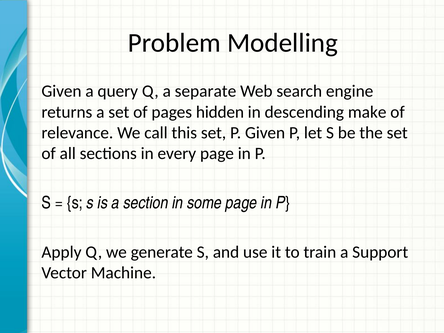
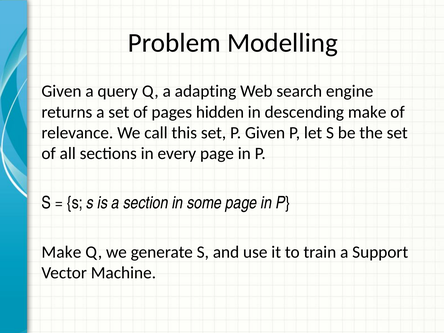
separate: separate -> adapting
Apply at (61, 252): Apply -> Make
